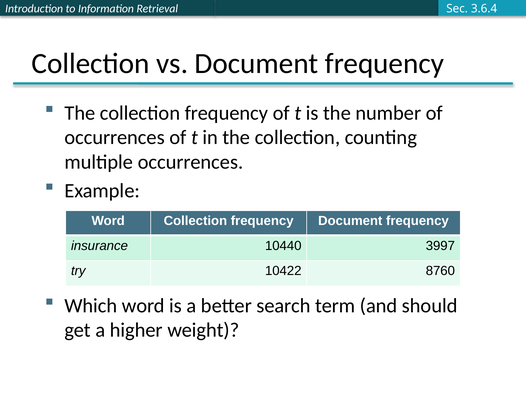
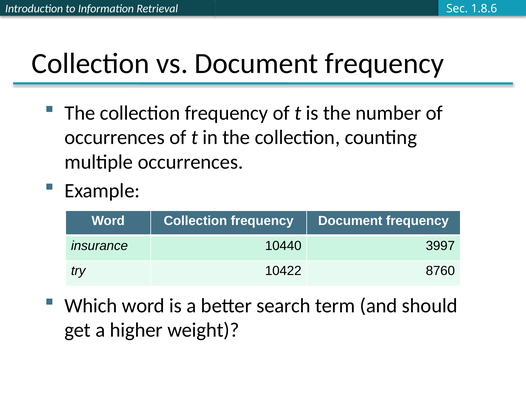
3.6.4: 3.6.4 -> 1.8.6
